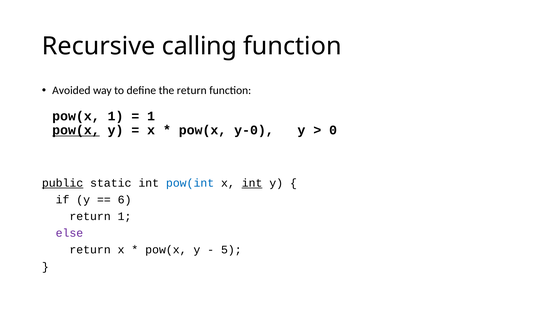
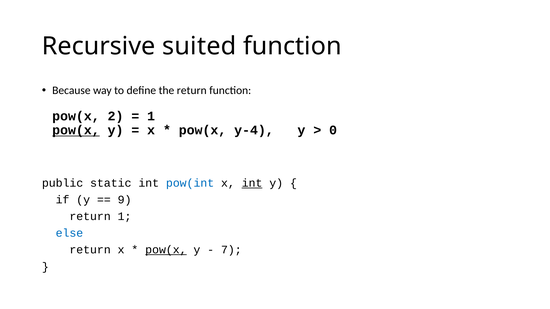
calling: calling -> suited
Avoided: Avoided -> Because
pow(x 1: 1 -> 2
y-0: y-0 -> y-4
public underline: present -> none
6: 6 -> 9
else colour: purple -> blue
pow(x at (166, 250) underline: none -> present
5: 5 -> 7
